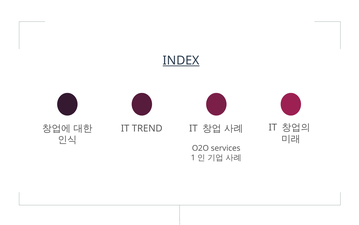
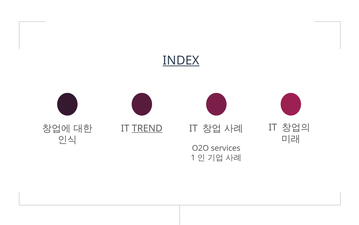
TREND underline: none -> present
